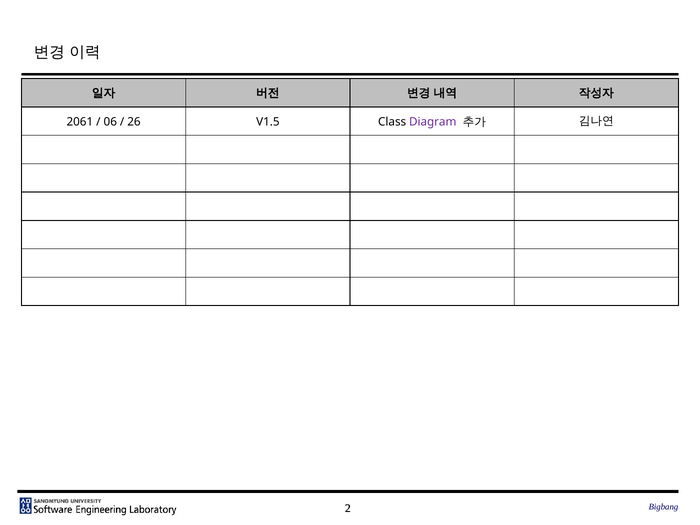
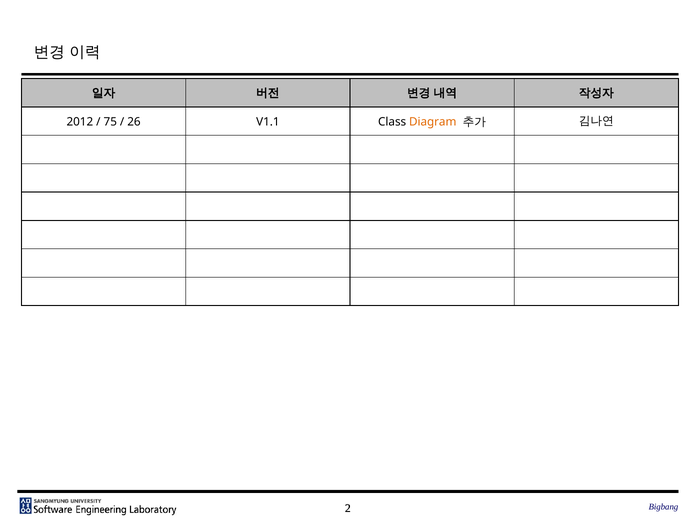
2061: 2061 -> 2012
06: 06 -> 75
V1.5: V1.5 -> V1.1
Diagram colour: purple -> orange
